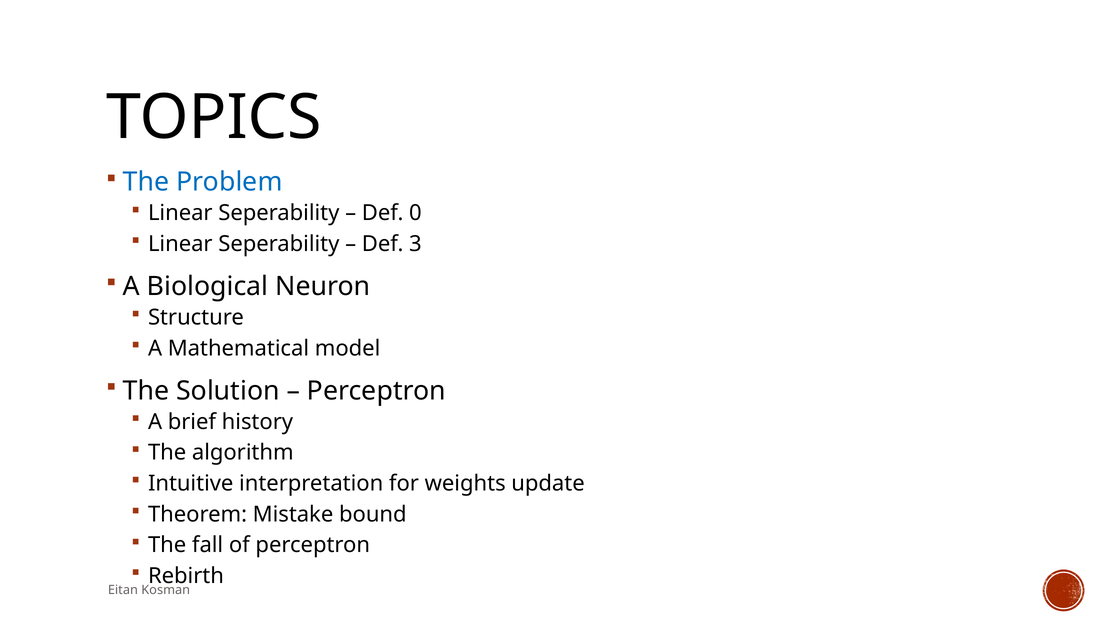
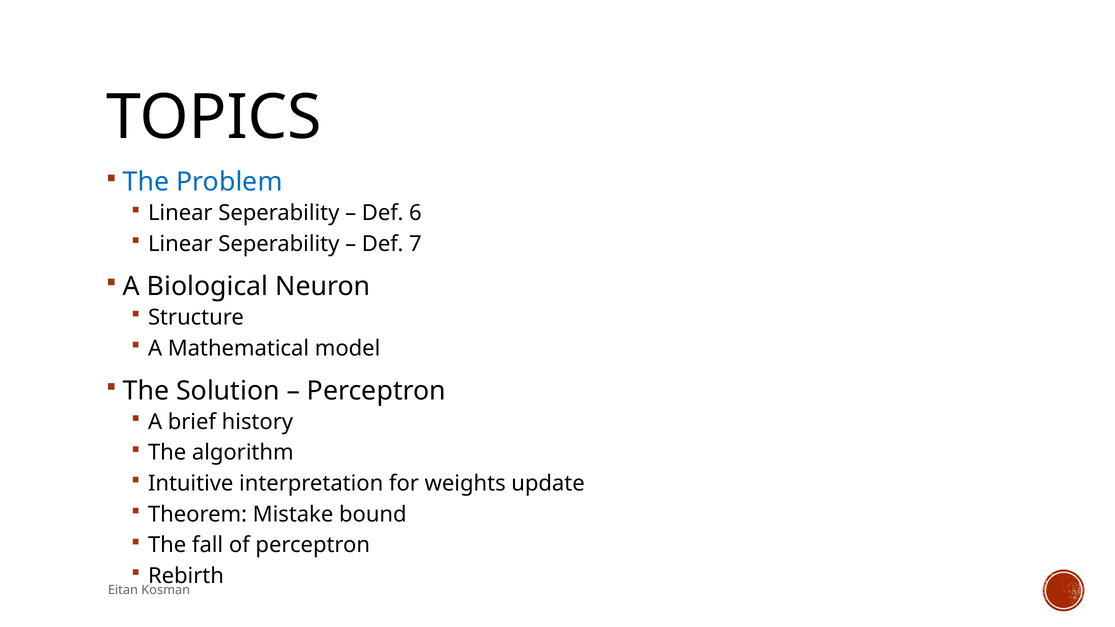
0: 0 -> 6
3: 3 -> 7
